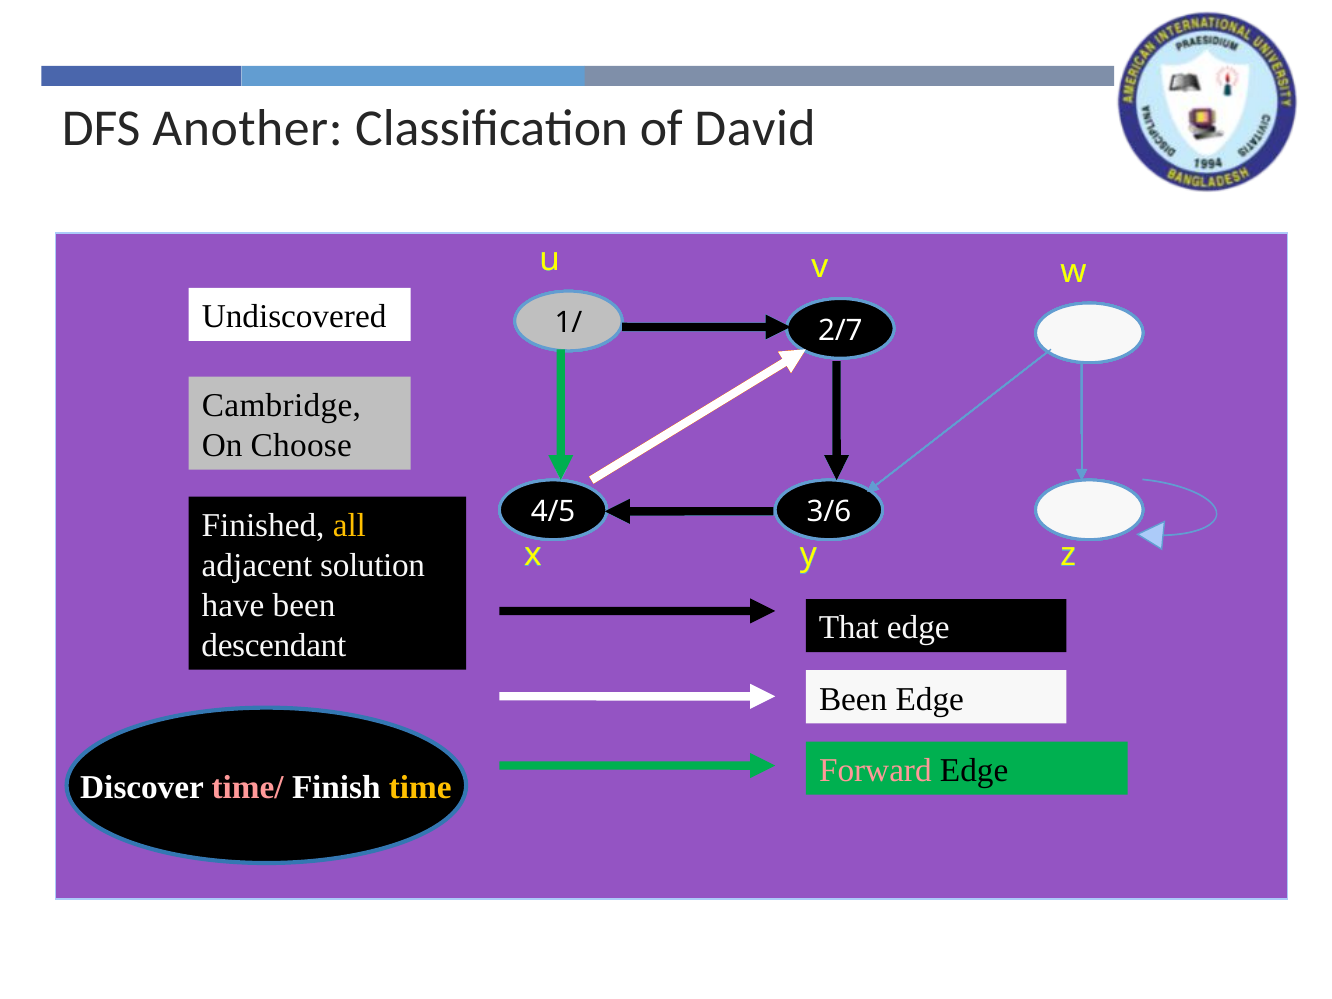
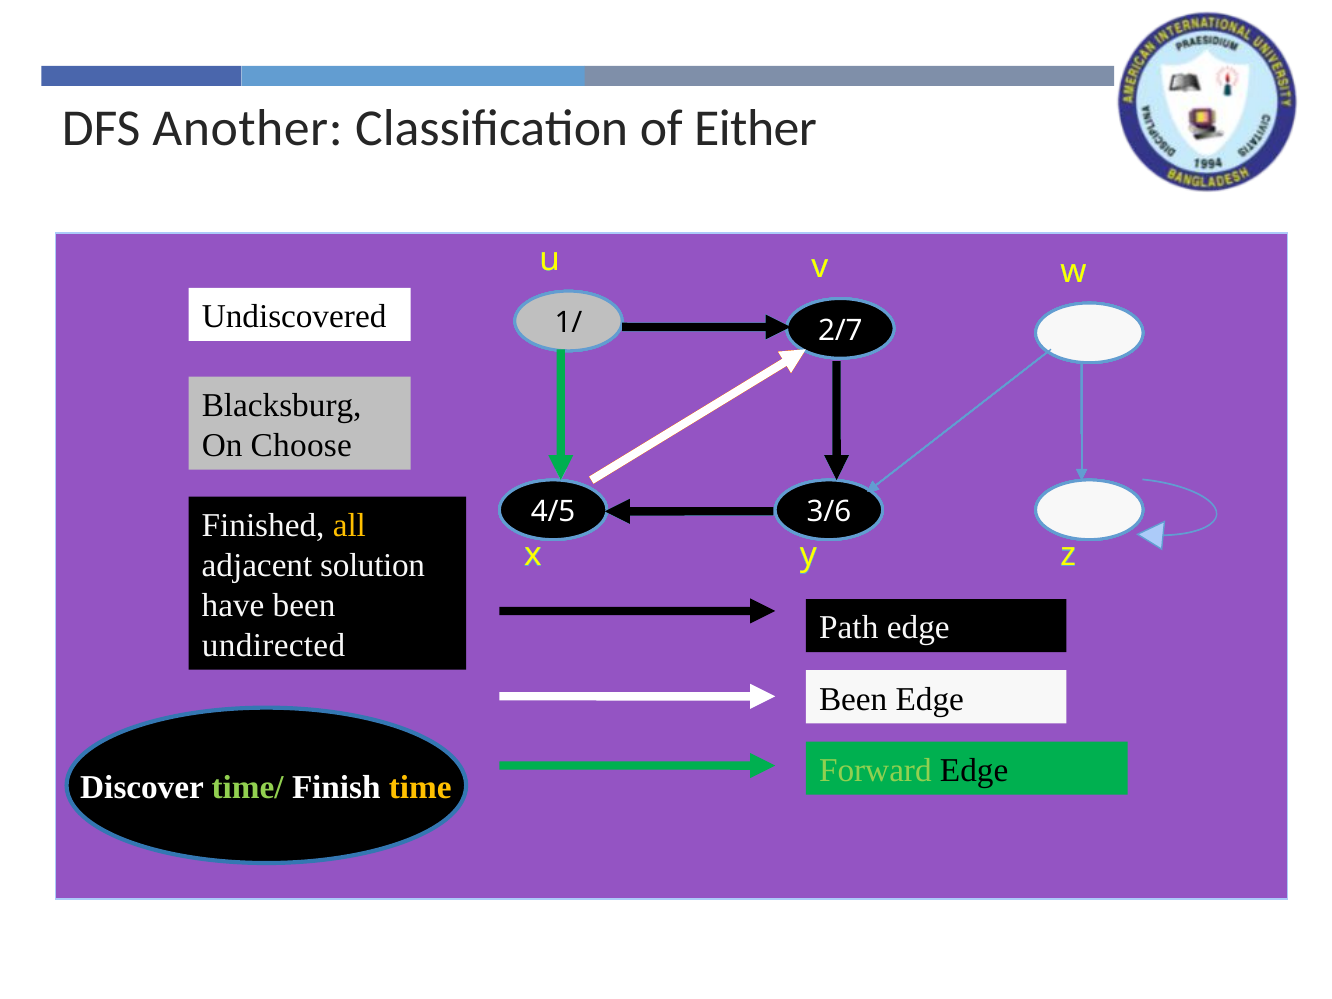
David: David -> Either
Cambridge: Cambridge -> Blacksburg
That: That -> Path
descendant: descendant -> undirected
Forward colour: pink -> light green
time/ colour: pink -> light green
